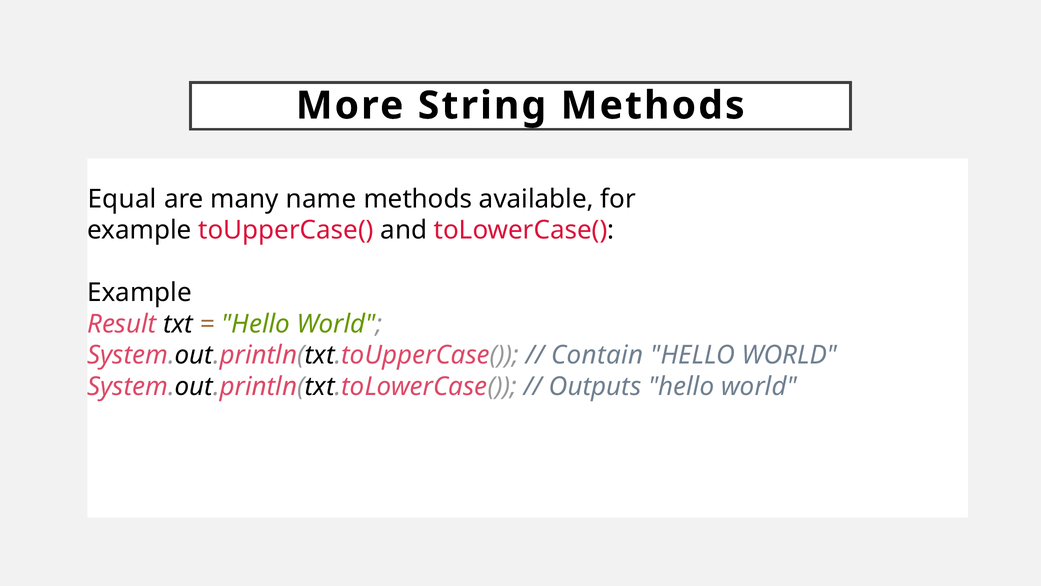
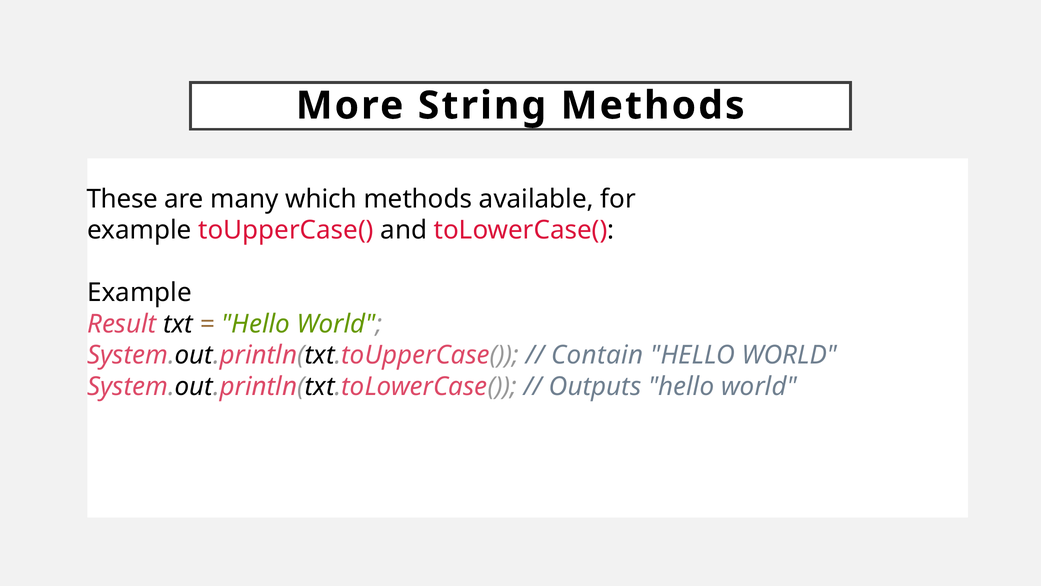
Equal: Equal -> These
name: name -> which
